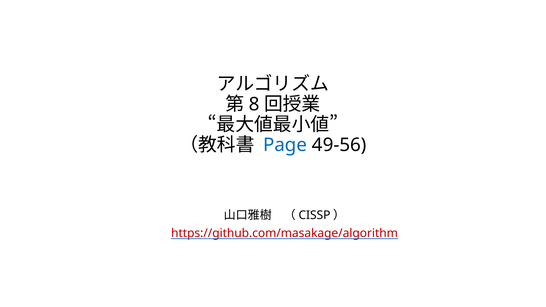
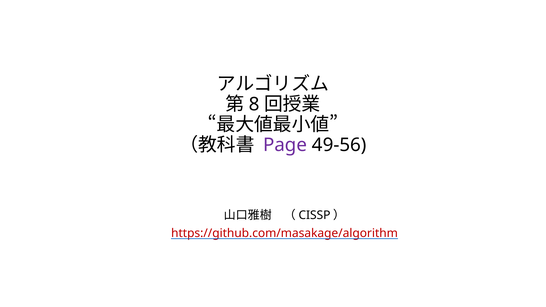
Page colour: blue -> purple
